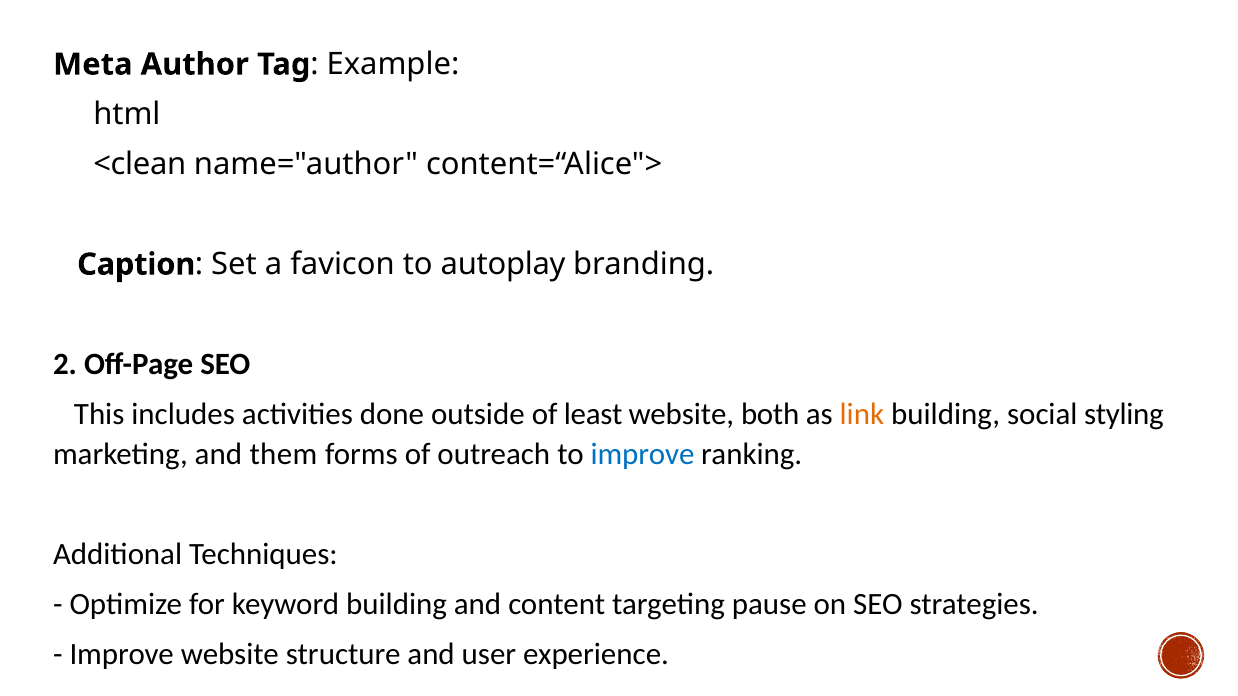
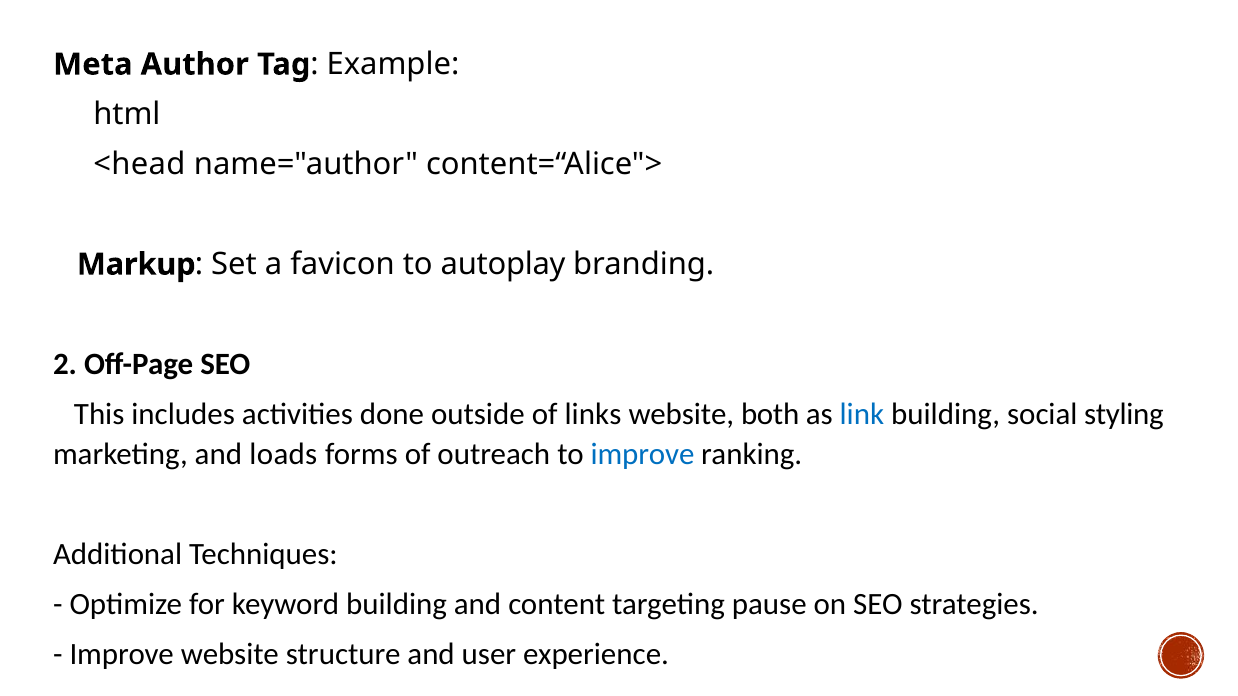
<clean: <clean -> <head
Caption: Caption -> Markup
least: least -> links
link colour: orange -> blue
them: them -> loads
